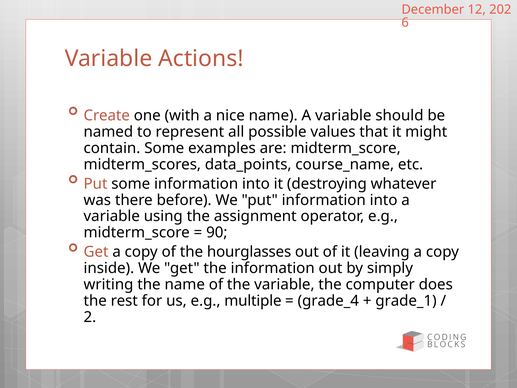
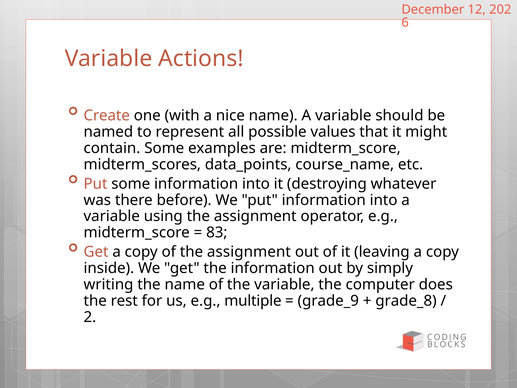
90: 90 -> 83
of the hourglasses: hourglasses -> assignment
grade_4: grade_4 -> grade_9
grade_1: grade_1 -> grade_8
